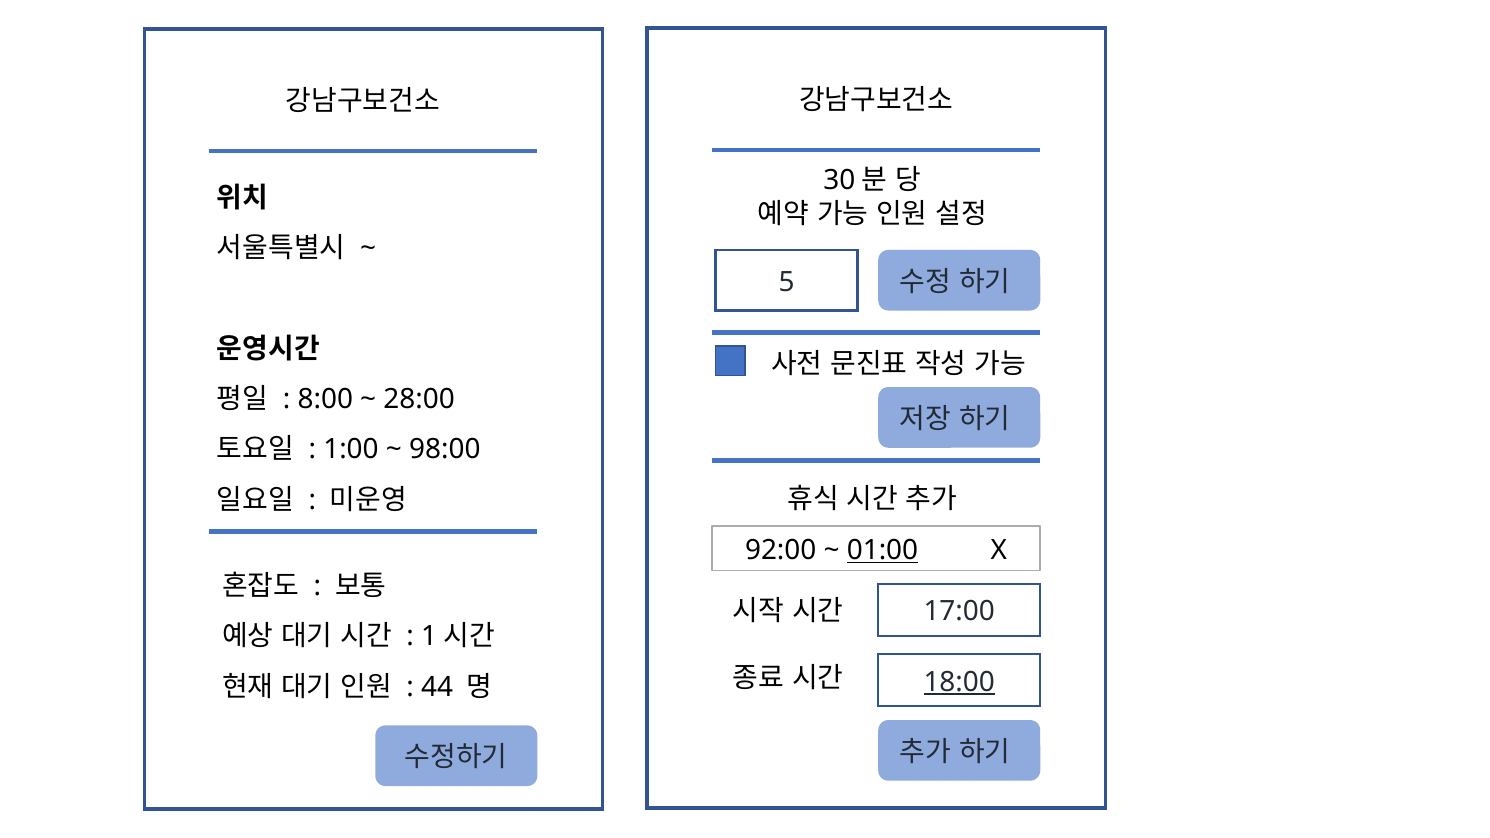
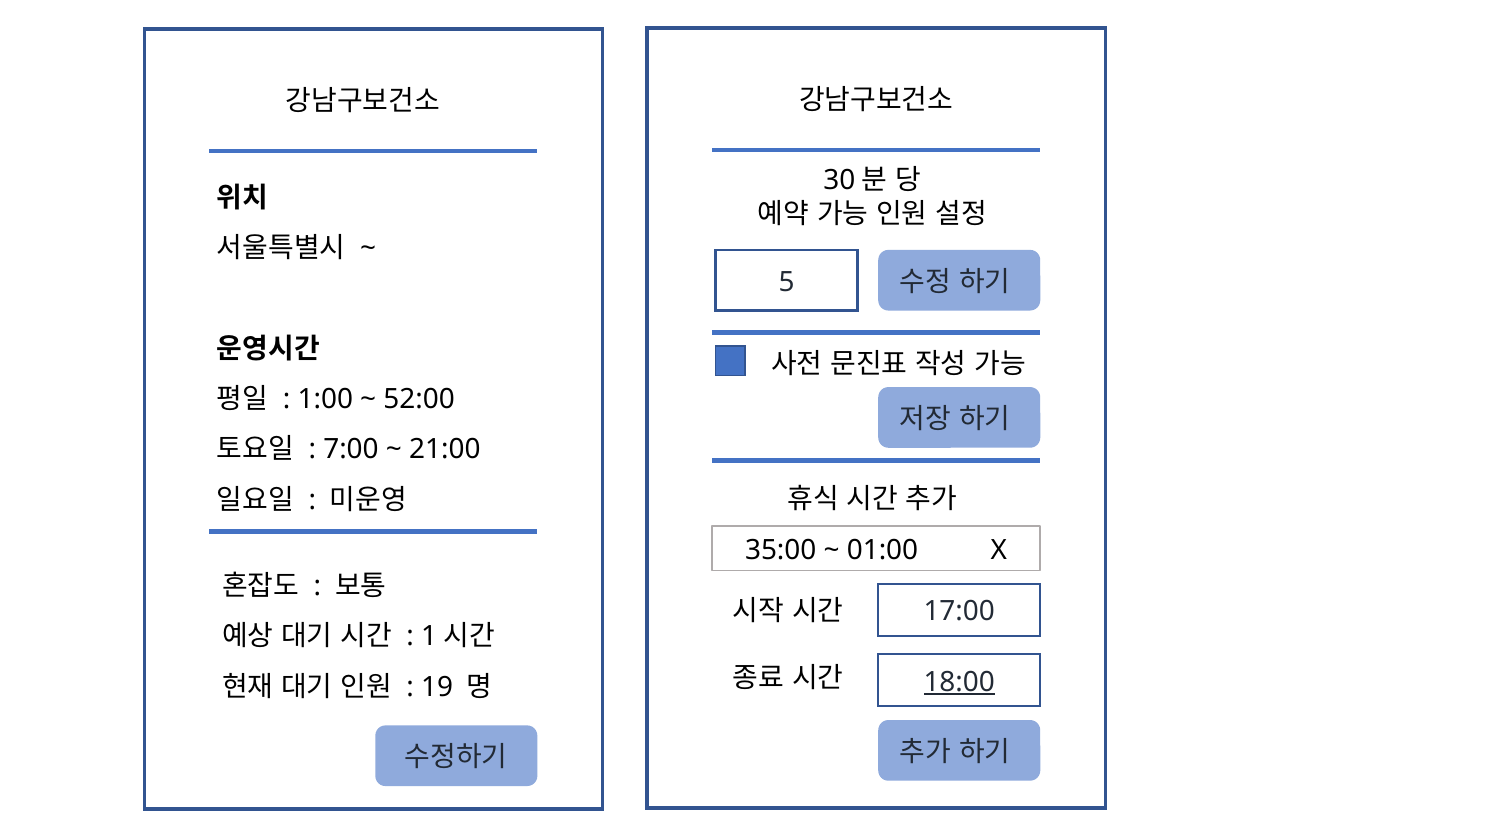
8:00: 8:00 -> 1:00
28:00: 28:00 -> 52:00
1:00: 1:00 -> 7:00
98:00: 98:00 -> 21:00
92:00: 92:00 -> 35:00
01:00 underline: present -> none
44: 44 -> 19
